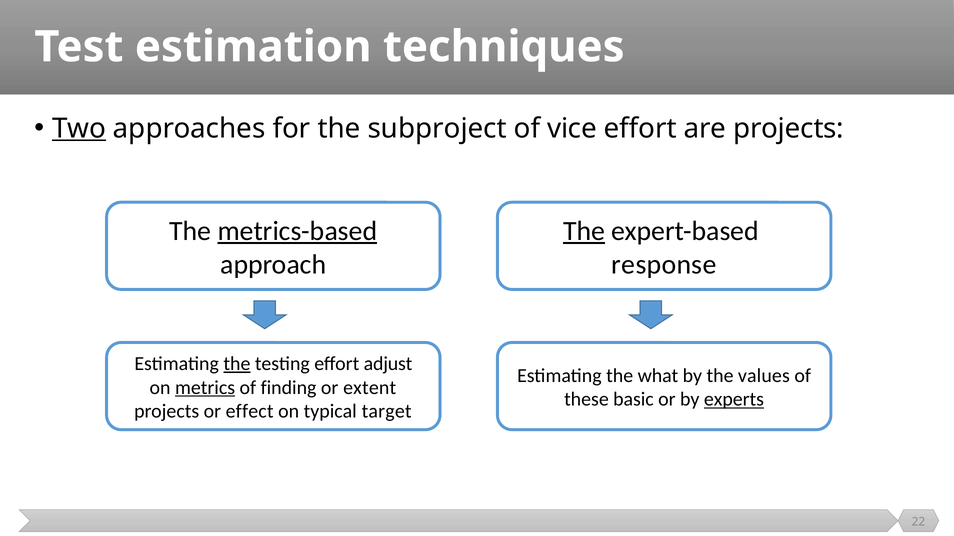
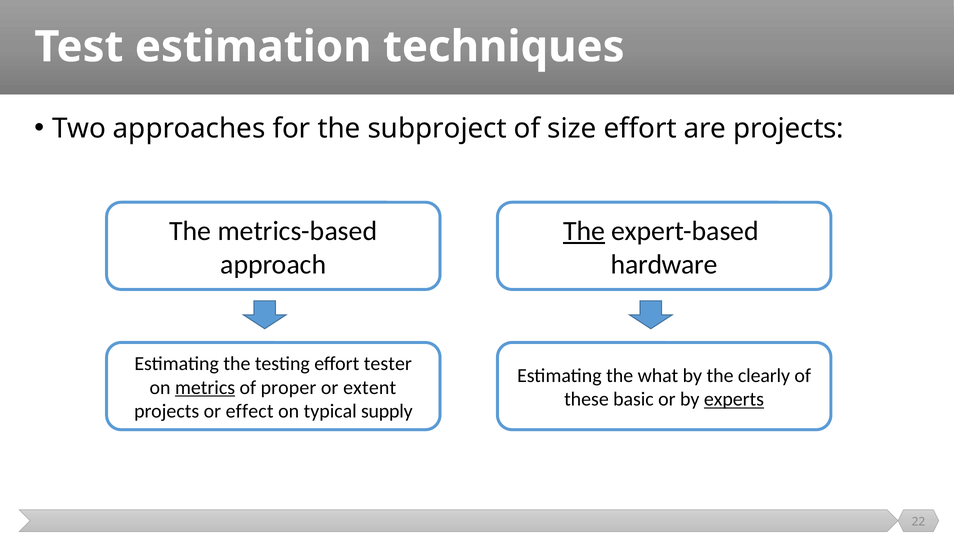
Two underline: present -> none
vice: vice -> size
metrics-based underline: present -> none
response: response -> hardware
the at (237, 364) underline: present -> none
adjust: adjust -> tester
values: values -> clearly
finding: finding -> proper
target: target -> supply
